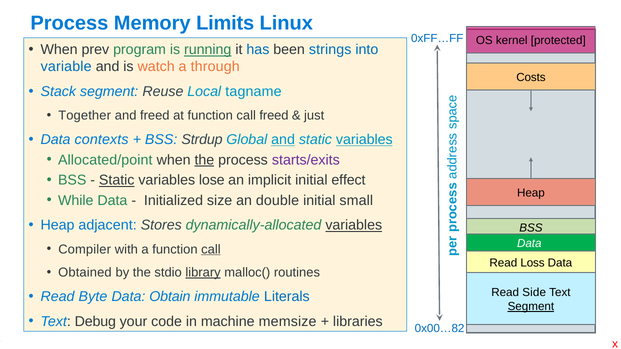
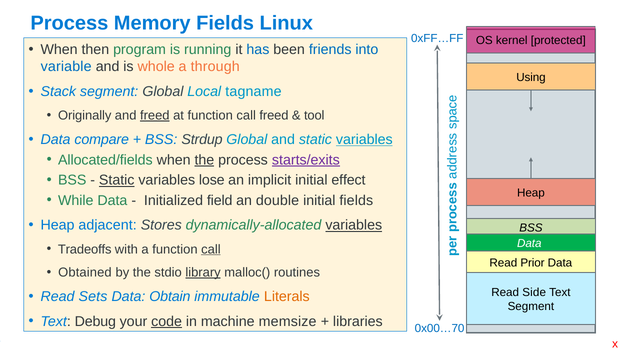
Memory Limits: Limits -> Fields
prev: prev -> then
running underline: present -> none
strings: strings -> friends
watch: watch -> whole
Costs: Costs -> Using
segment Reuse: Reuse -> Global
Together: Together -> Originally
freed at (155, 116) underline: none -> present
just: just -> tool
contexts: contexts -> compare
and at (283, 140) underline: present -> none
Allocated/point: Allocated/point -> Allocated/fields
starts/exits underline: none -> present
size: size -> field
initial small: small -> fields
Compiler: Compiler -> Tradeoffs
Loss: Loss -> Prior
Byte: Byte -> Sets
Literals colour: blue -> orange
Segment at (531, 307) underline: present -> none
code underline: none -> present
0x00…82: 0x00…82 -> 0x00…70
